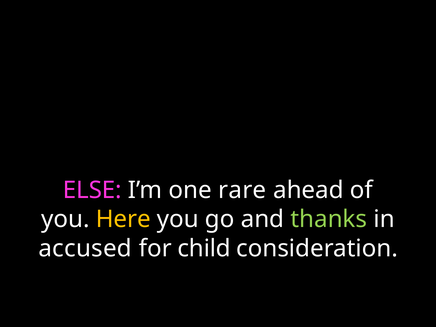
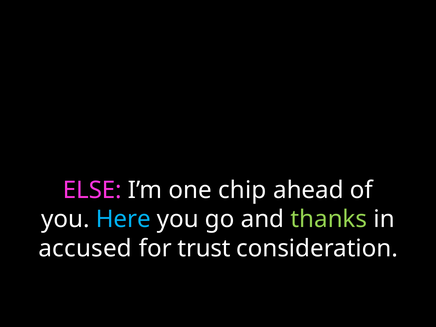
rare: rare -> chip
Here colour: yellow -> light blue
child: child -> trust
